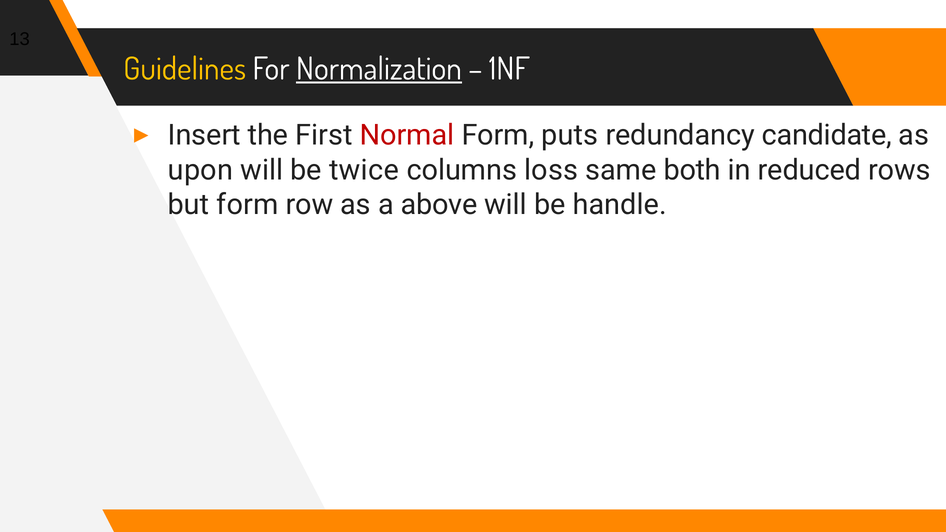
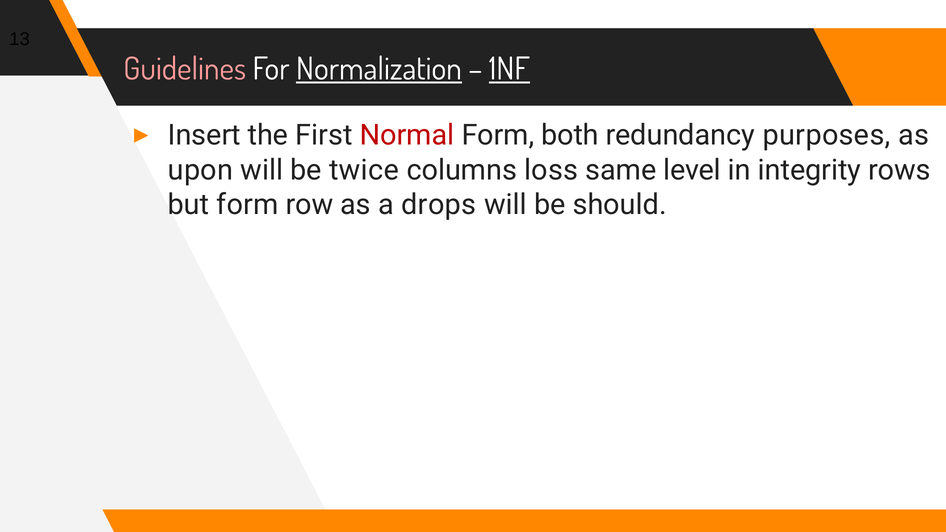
Guidelines colour: yellow -> pink
1NF underline: none -> present
puts: puts -> both
candidate: candidate -> purposes
both: both -> level
reduced: reduced -> integrity
above: above -> drops
handle: handle -> should
